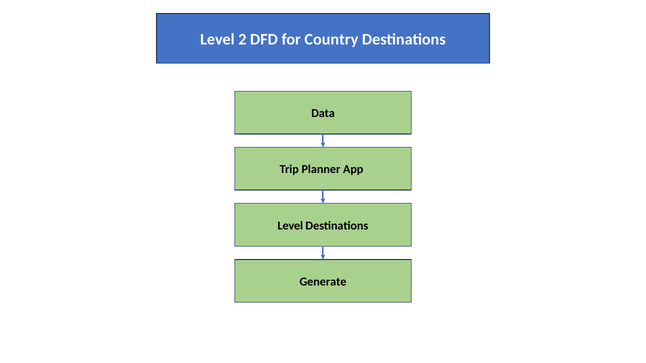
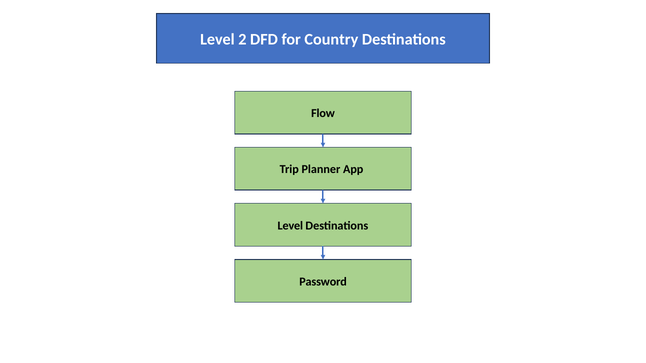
Data: Data -> Flow
Generate: Generate -> Password
